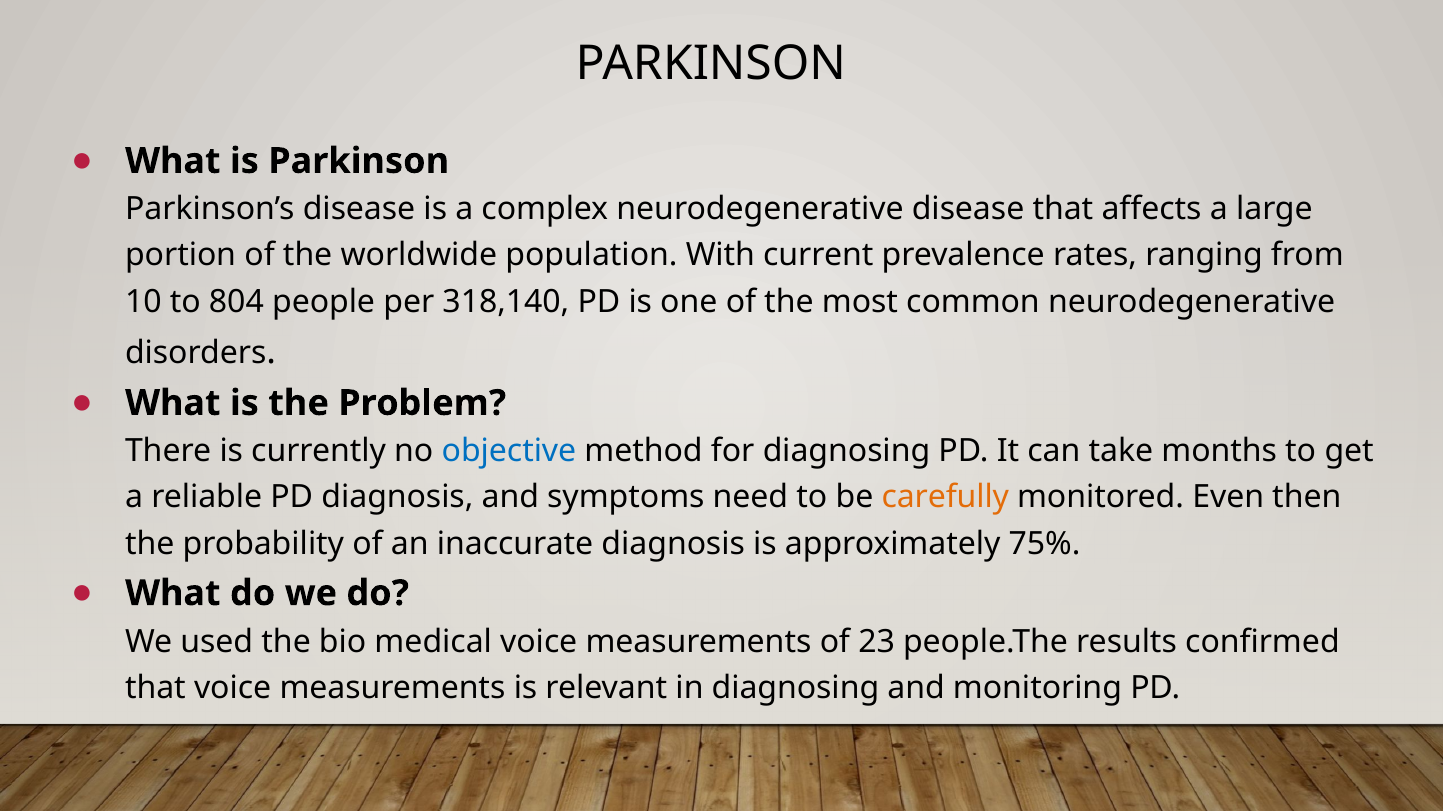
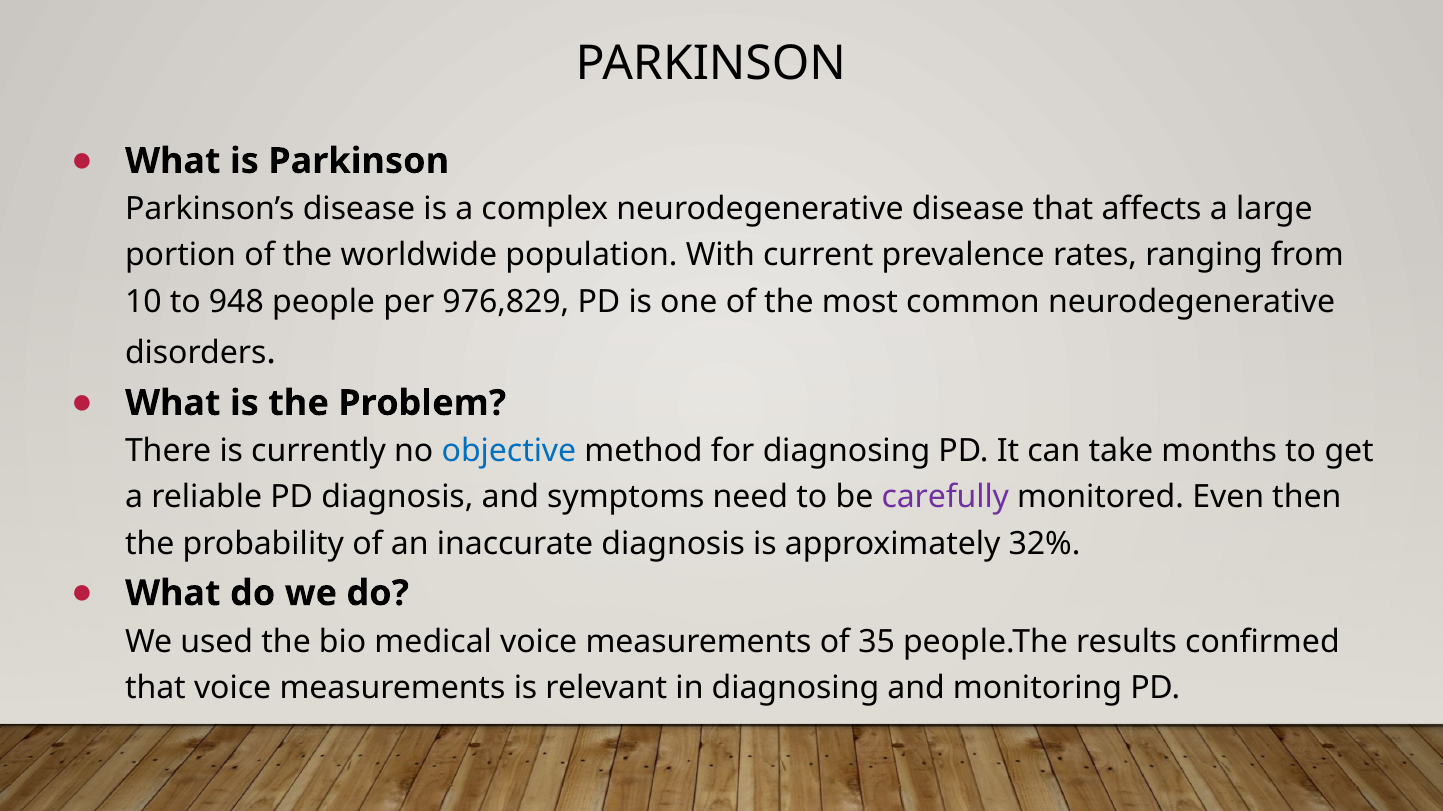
804: 804 -> 948
318,140: 318,140 -> 976,829
carefully colour: orange -> purple
75%: 75% -> 32%
23: 23 -> 35
